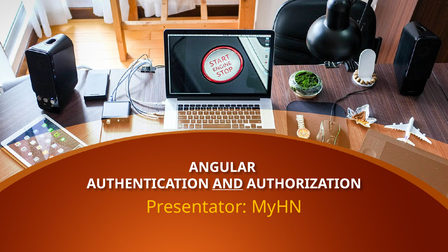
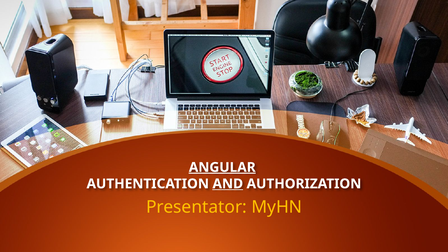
ANGULAR underline: none -> present
